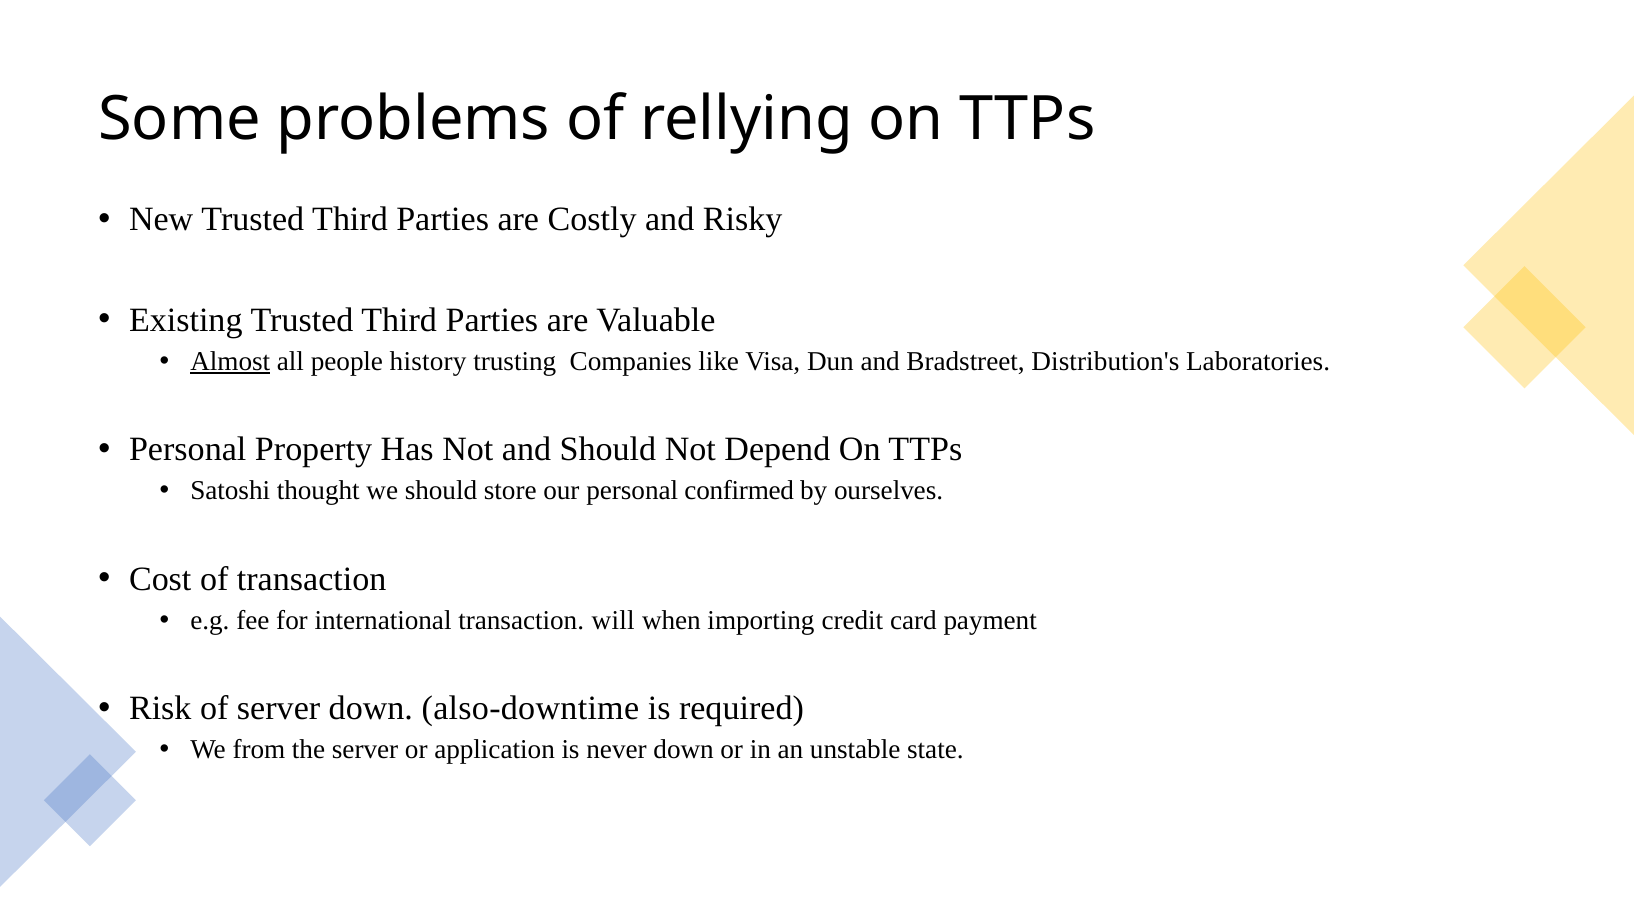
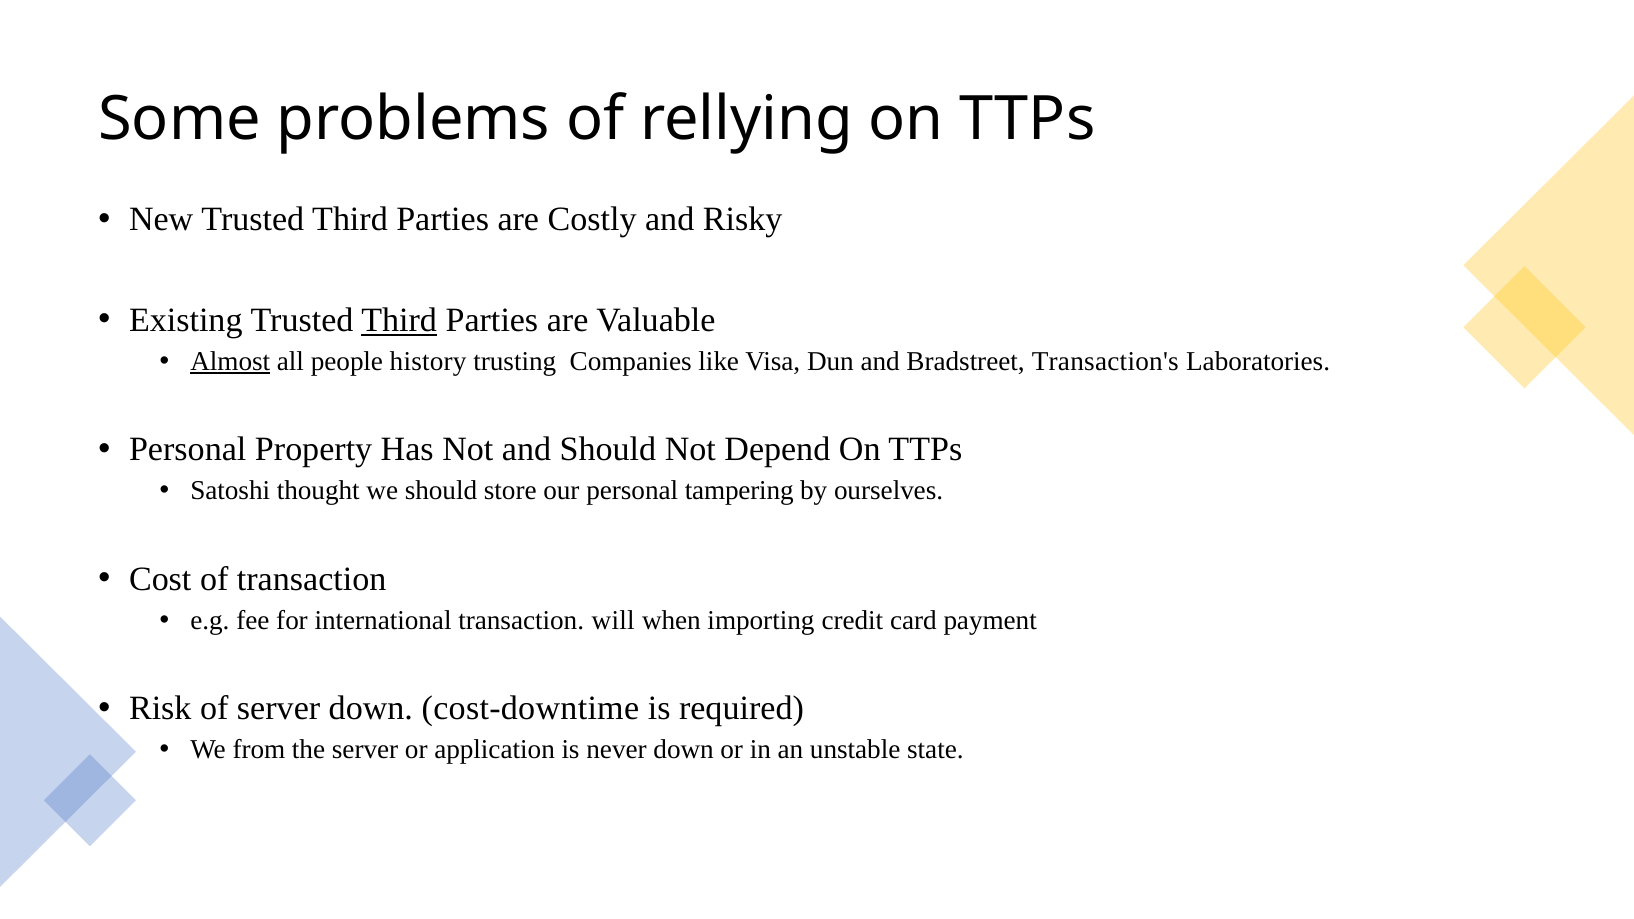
Third at (399, 320) underline: none -> present
Distribution's: Distribution's -> Transaction's
confirmed: confirmed -> tampering
also-downtime: also-downtime -> cost-downtime
